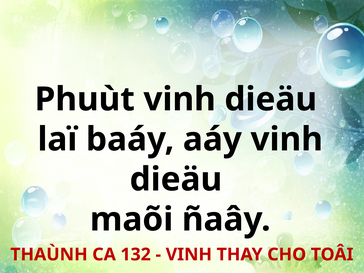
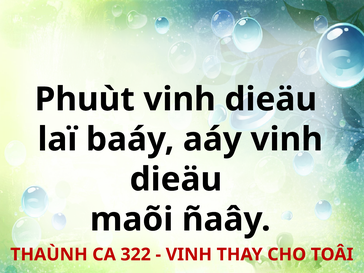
132: 132 -> 322
